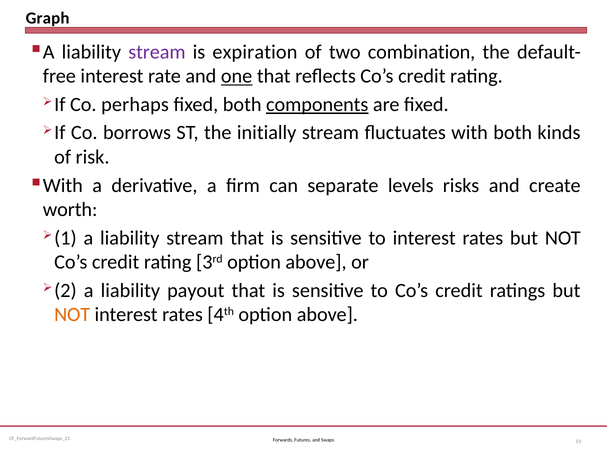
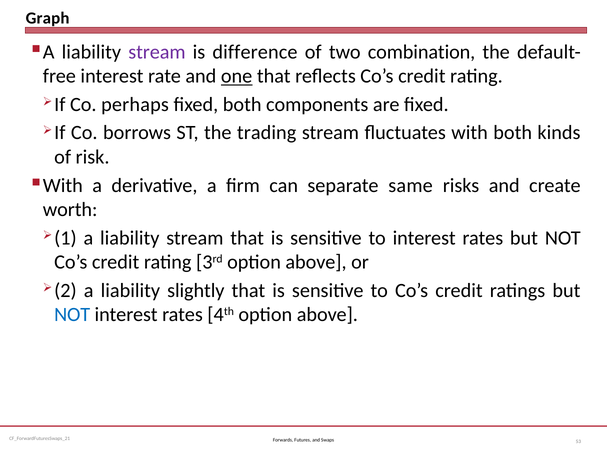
expiration: expiration -> difference
components underline: present -> none
initially: initially -> trading
levels: levels -> same
payout: payout -> slightly
NOT at (72, 315) colour: orange -> blue
